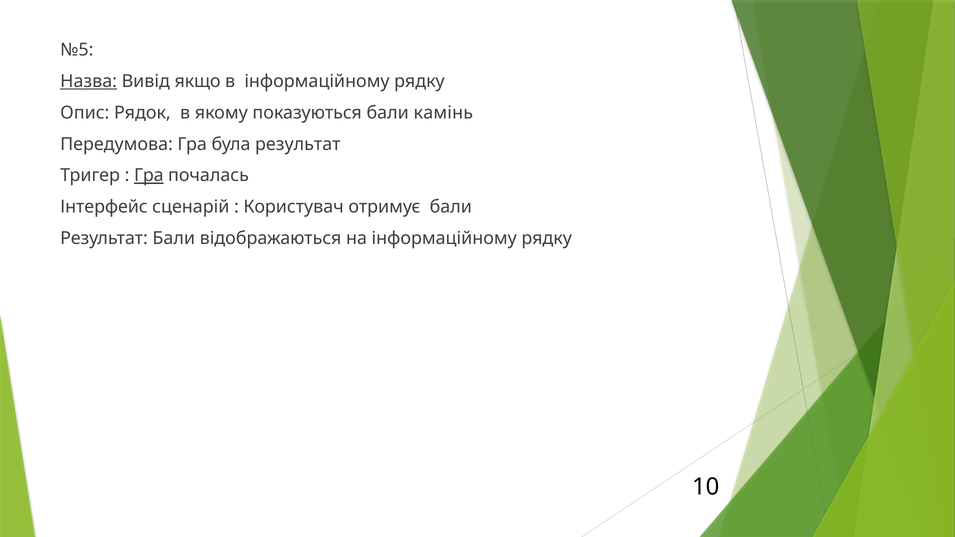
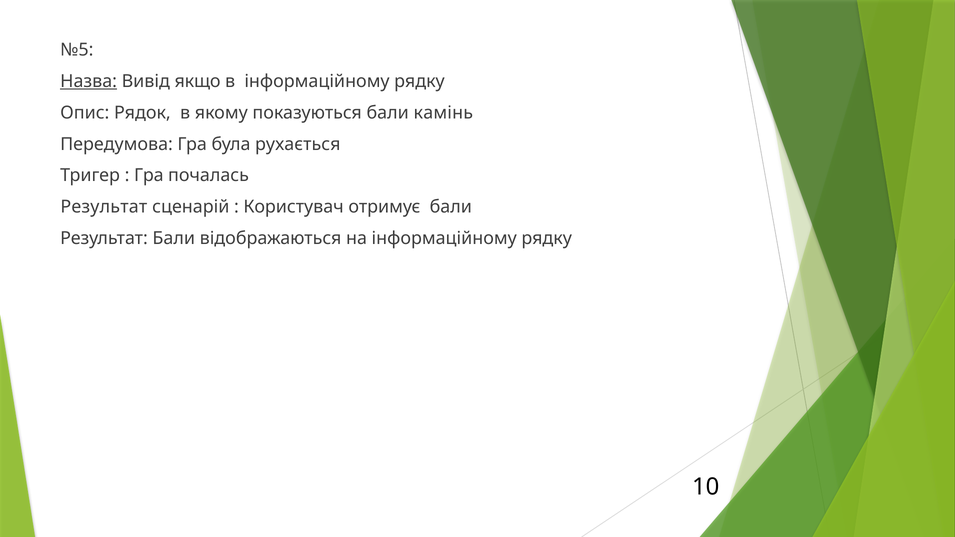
була результат: результат -> рухається
Гра at (149, 176) underline: present -> none
Інтерфейс at (104, 207): Інтерфейс -> Результат
